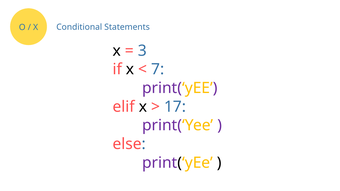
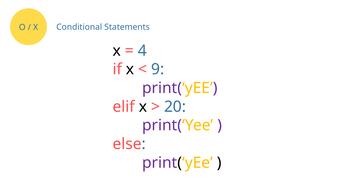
3: 3 -> 4
7: 7 -> 9
17: 17 -> 20
